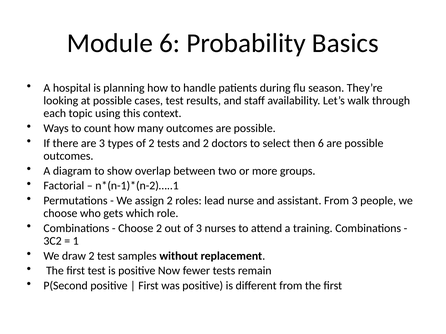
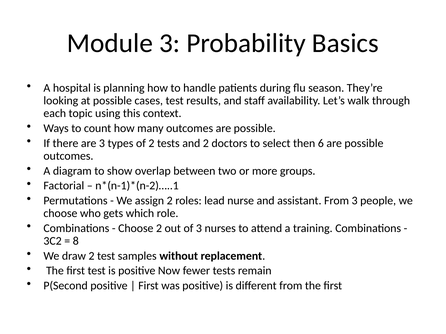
Module 6: 6 -> 3
1: 1 -> 8
